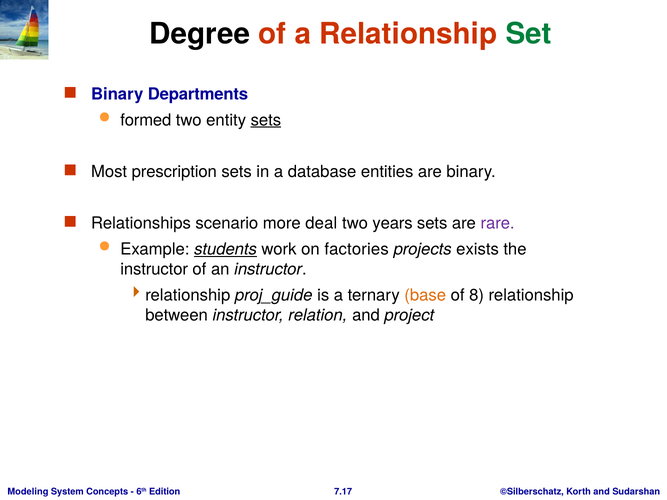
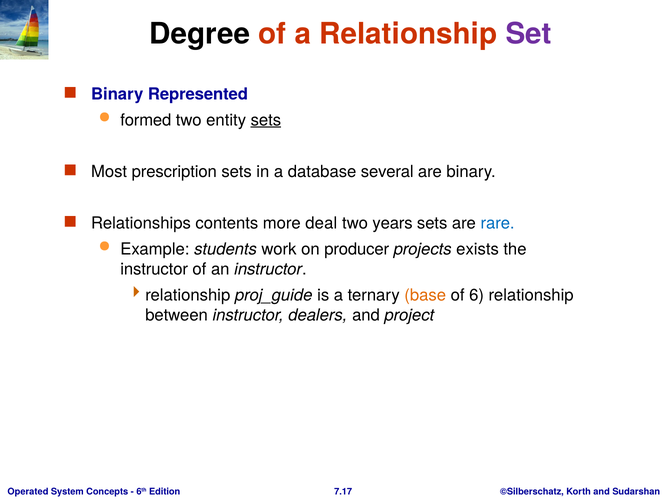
Set colour: green -> purple
Departments: Departments -> Represented
entities: entities -> several
scenario: scenario -> contents
rare colour: purple -> blue
students underline: present -> none
factories: factories -> producer
8: 8 -> 6
relation: relation -> dealers
Modeling: Modeling -> Operated
